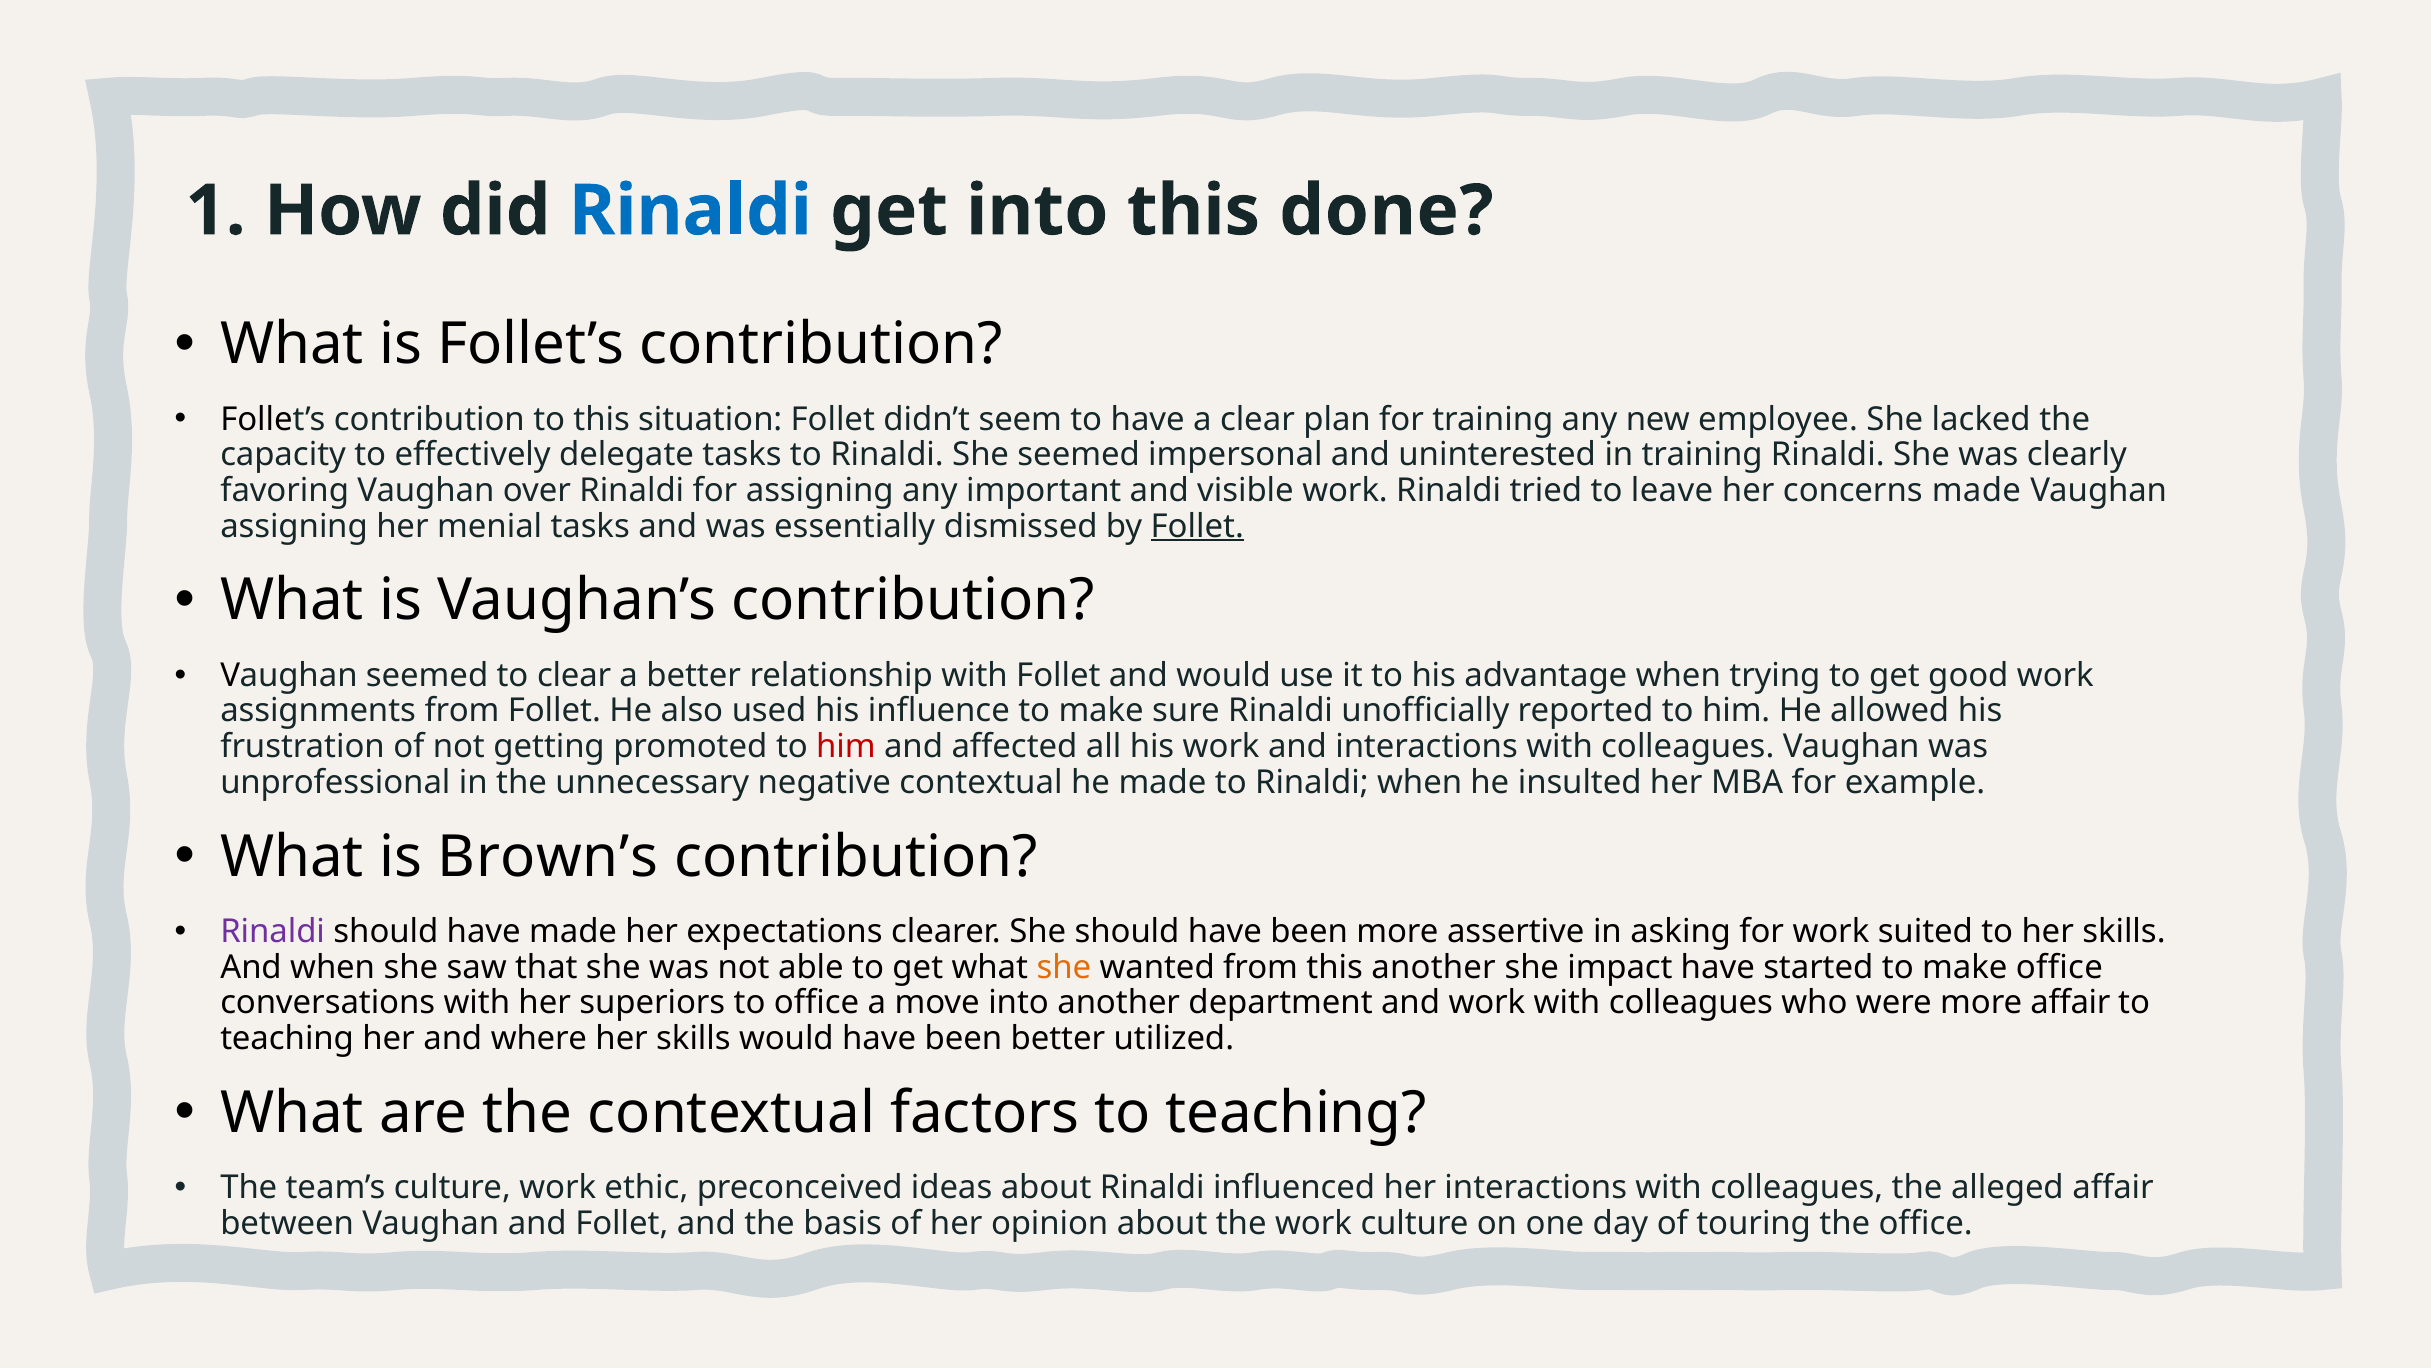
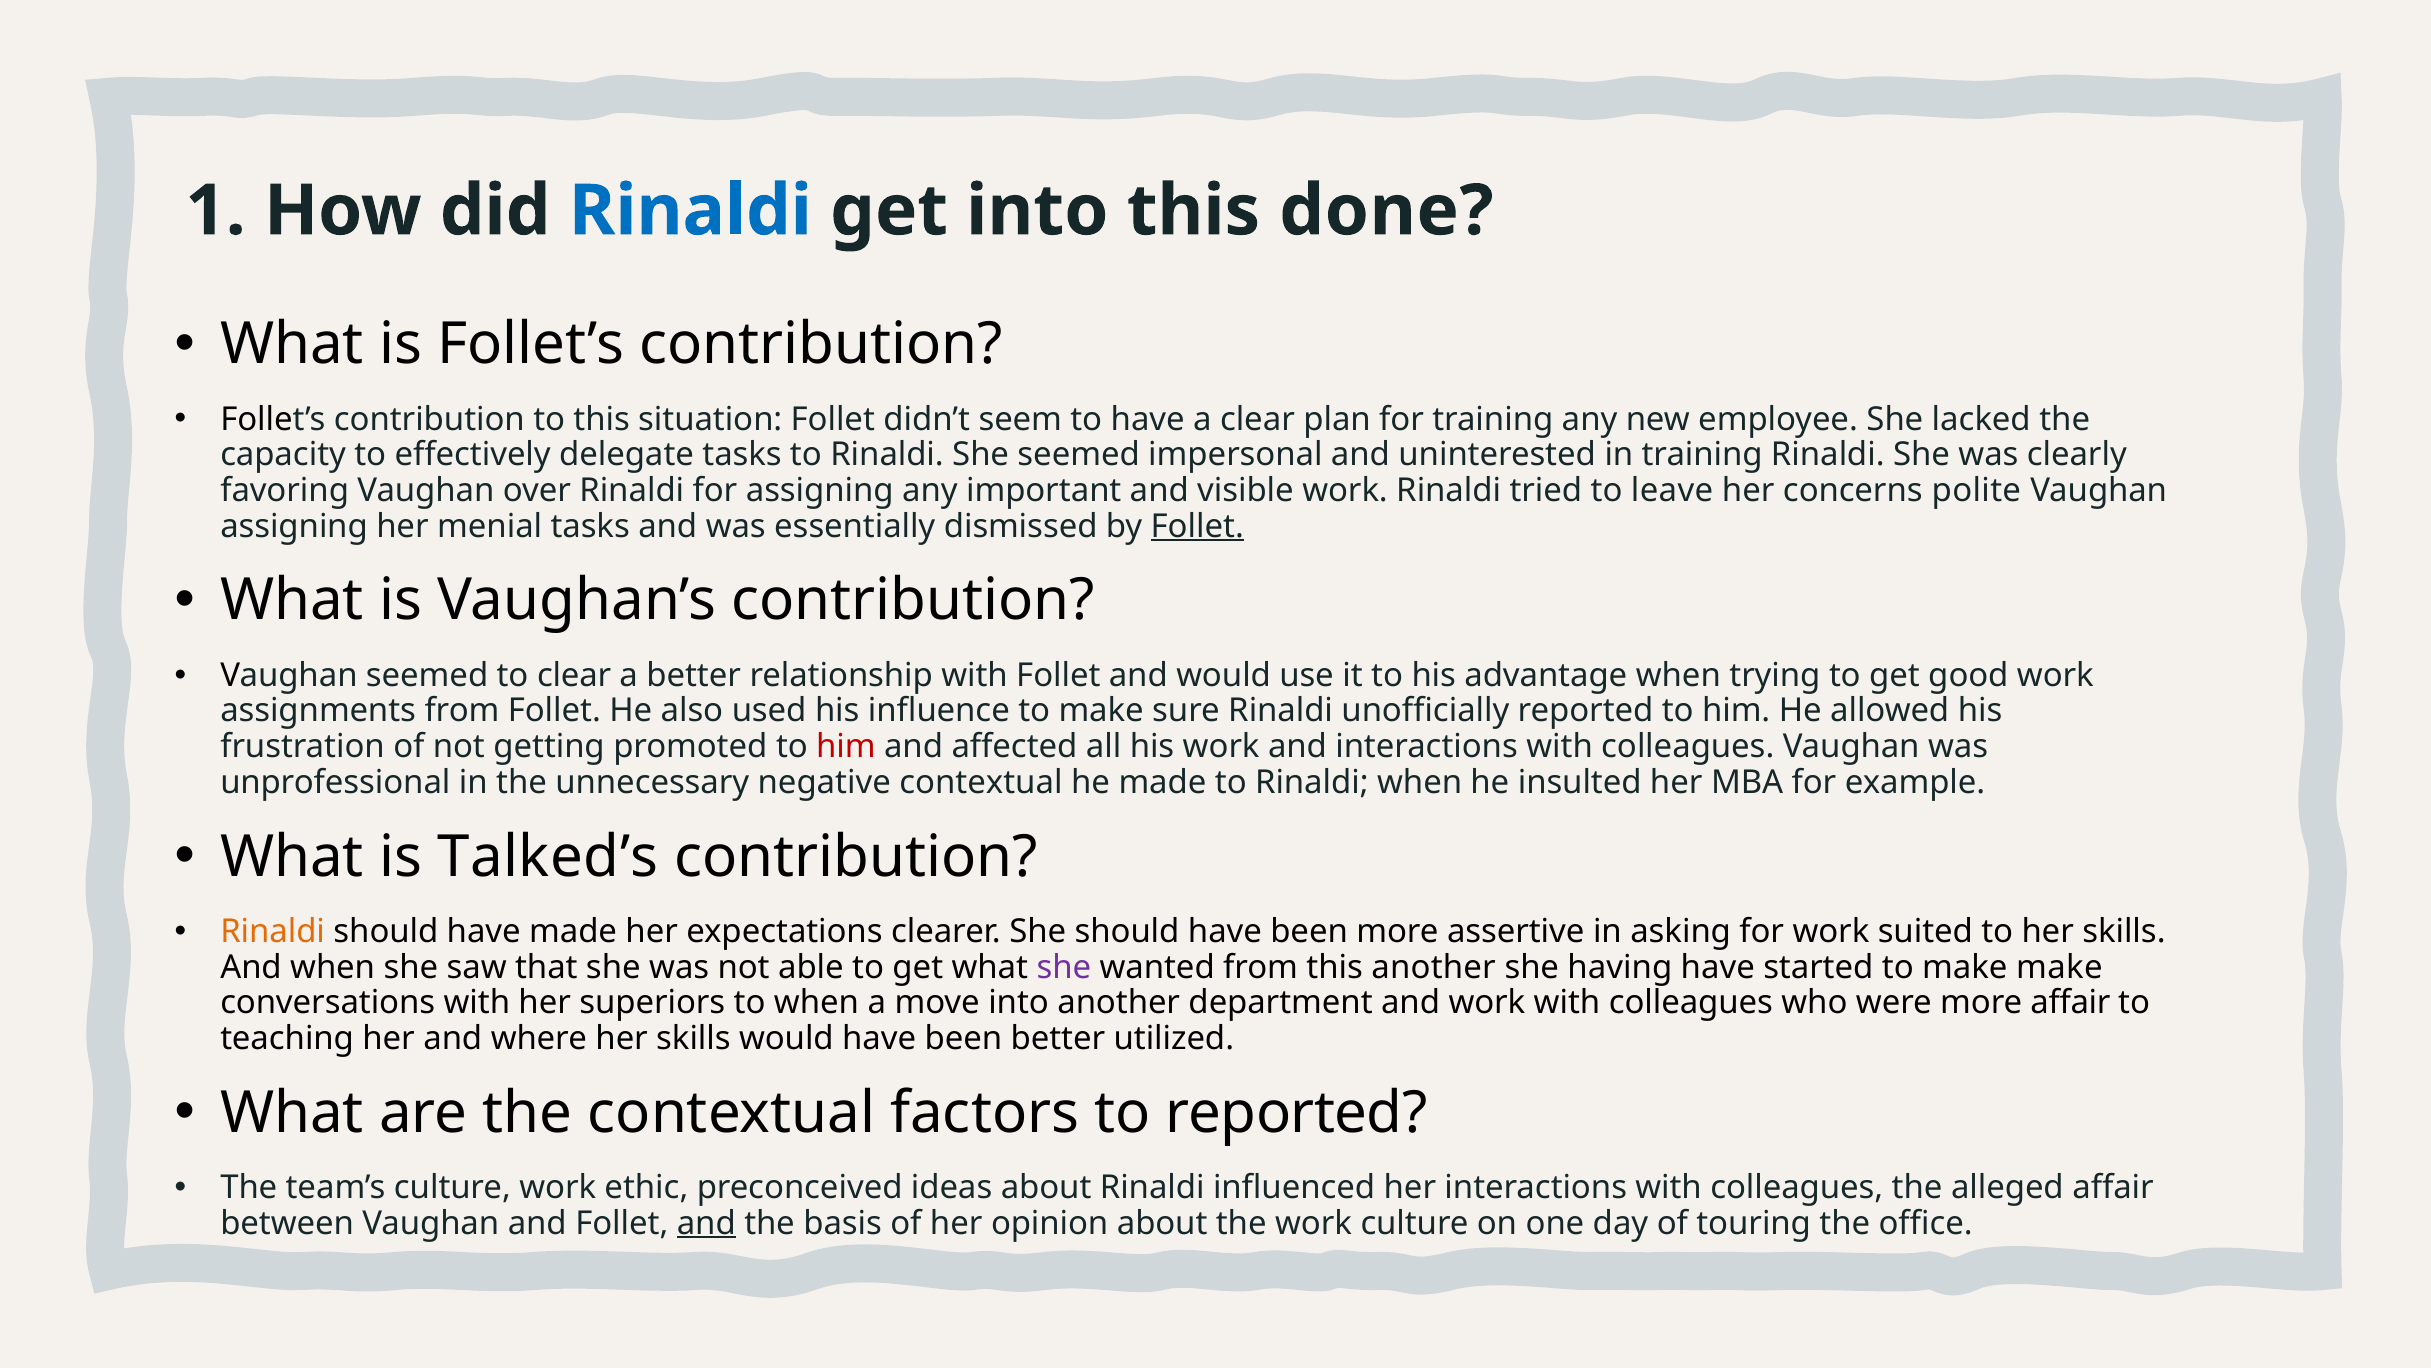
concerns made: made -> polite
Brown’s: Brown’s -> Talked’s
Rinaldi at (273, 931) colour: purple -> orange
she at (1064, 967) colour: orange -> purple
impact: impact -> having
make office: office -> make
to office: office -> when
factors to teaching: teaching -> reported
and at (706, 1223) underline: none -> present
